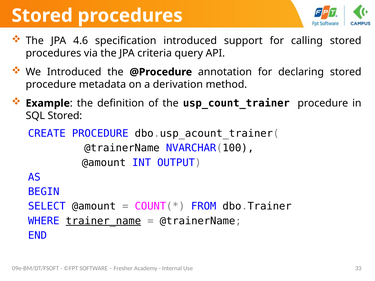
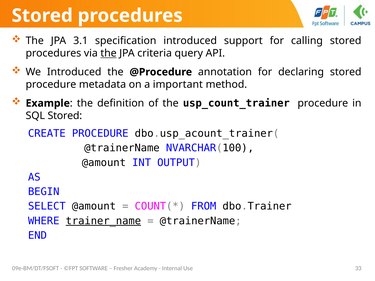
4.6: 4.6 -> 3.1
the at (109, 53) underline: none -> present
derivation: derivation -> important
